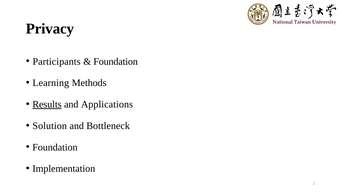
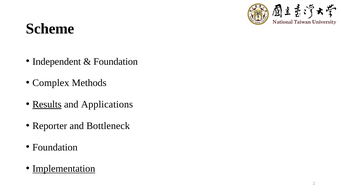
Privacy: Privacy -> Scheme
Participants: Participants -> Independent
Learning: Learning -> Complex
Solution: Solution -> Reporter
Implementation underline: none -> present
